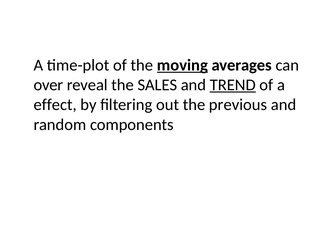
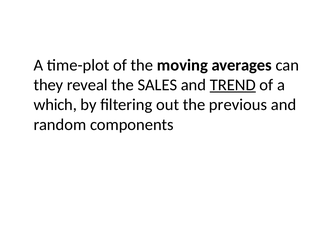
moving underline: present -> none
over: over -> they
effect: effect -> which
